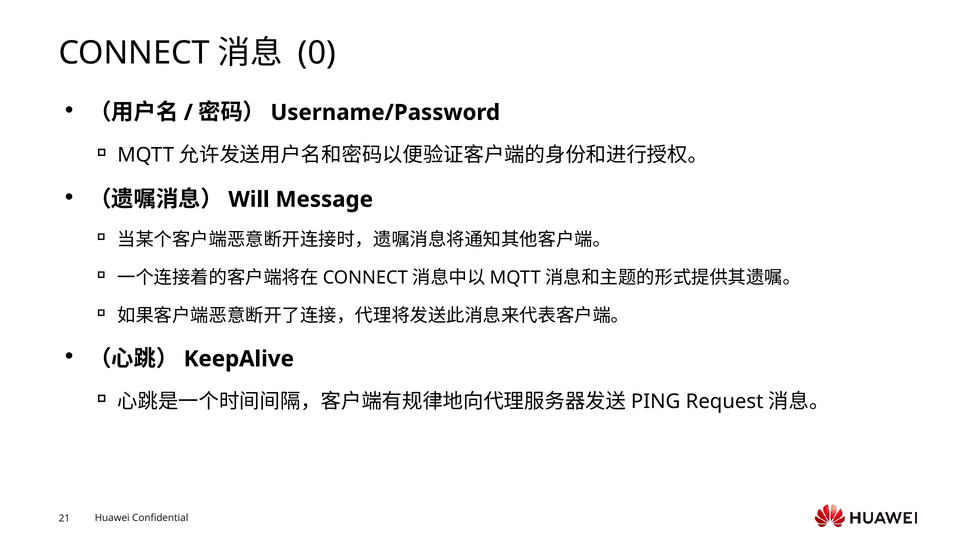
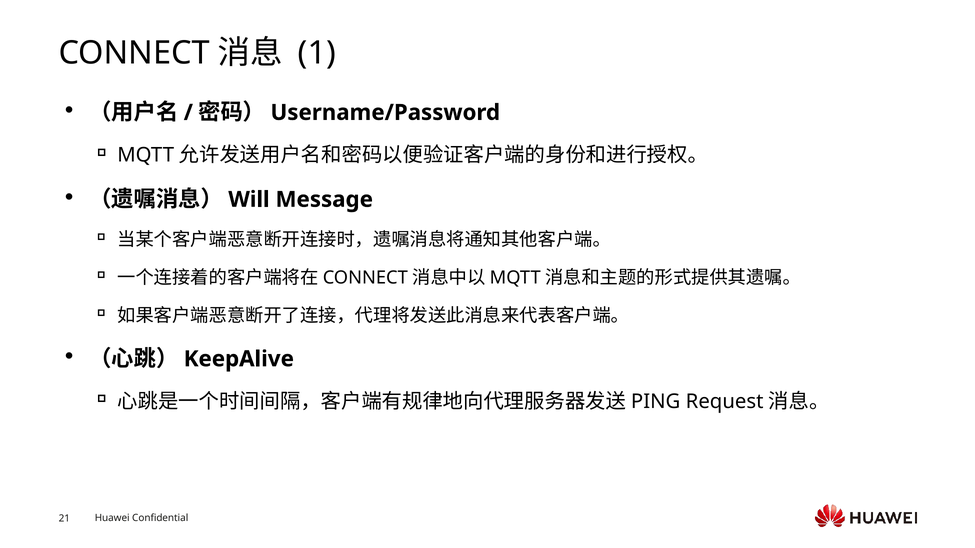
0: 0 -> 1
